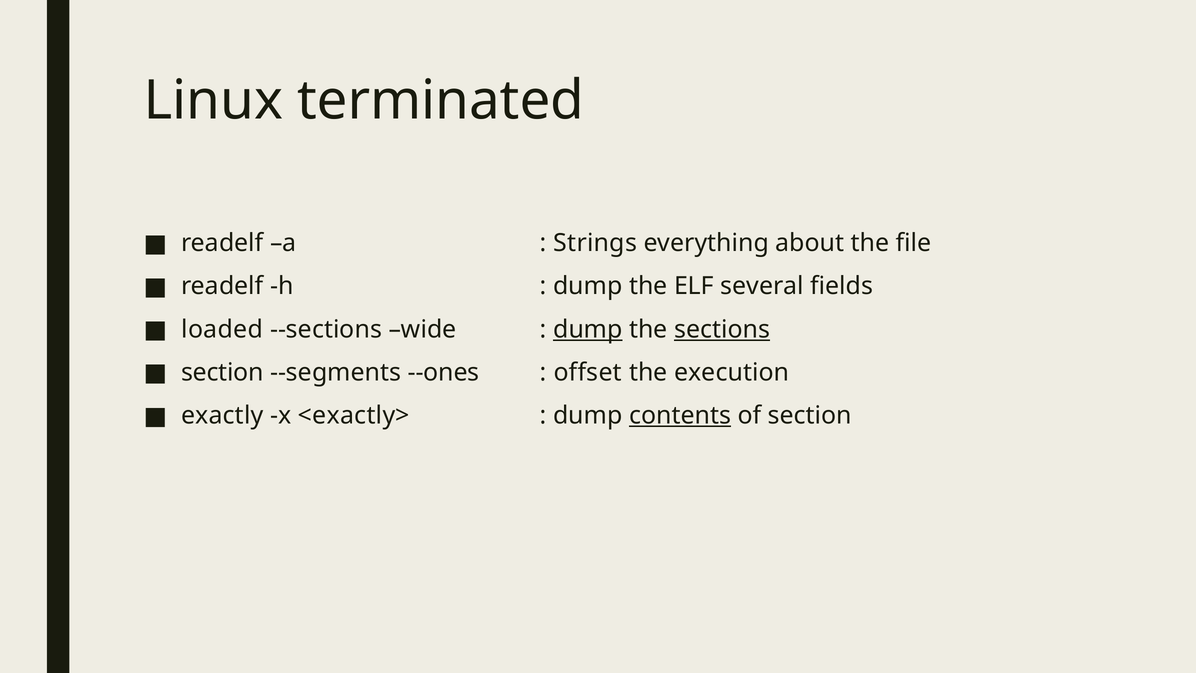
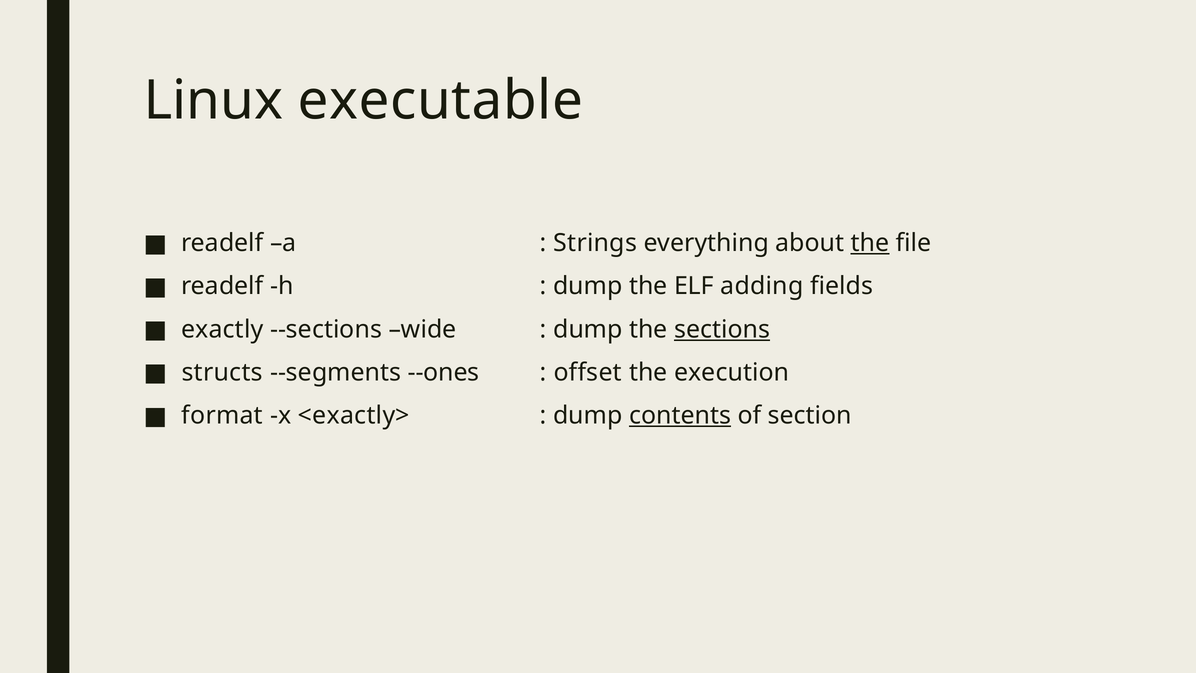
terminated: terminated -> executable
the at (870, 243) underline: none -> present
several: several -> adding
loaded: loaded -> exactly
dump at (588, 329) underline: present -> none
section at (222, 372): section -> structs
exactly: exactly -> format
